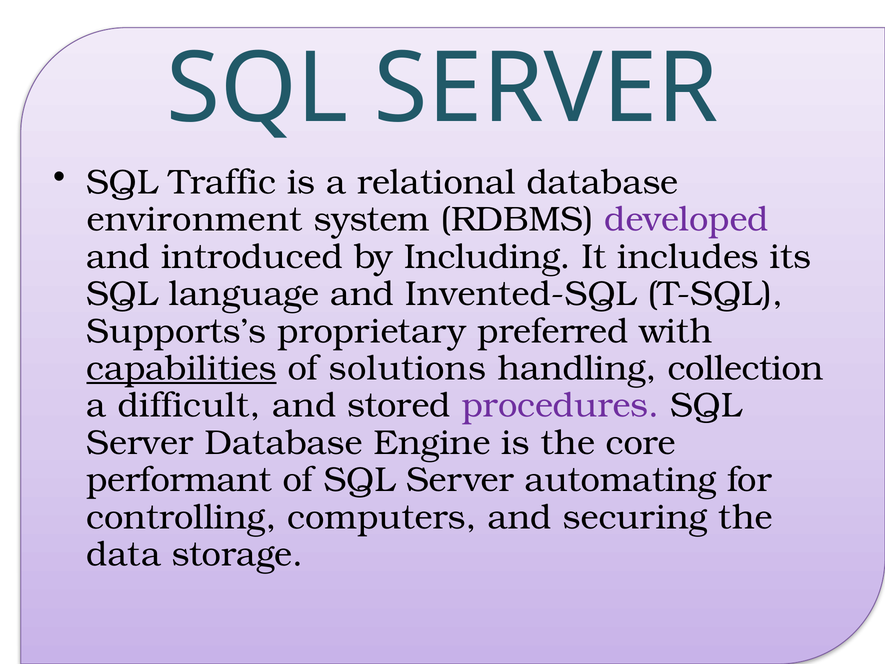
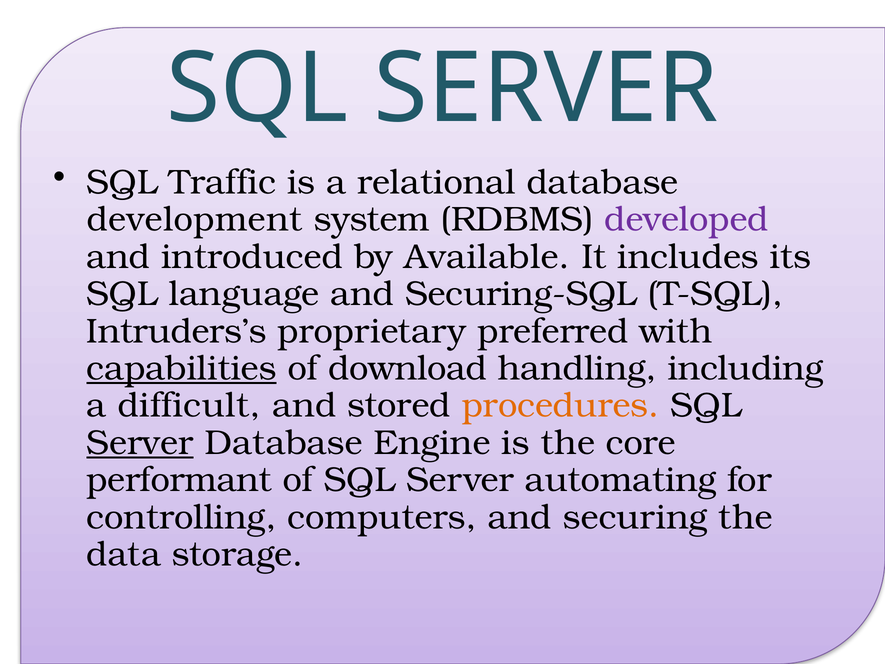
environment: environment -> development
Including: Including -> Available
Invented-SQL: Invented-SQL -> Securing-SQL
Supports’s: Supports’s -> Intruders’s
solutions: solutions -> download
collection: collection -> including
procedures colour: purple -> orange
Server at (140, 443) underline: none -> present
